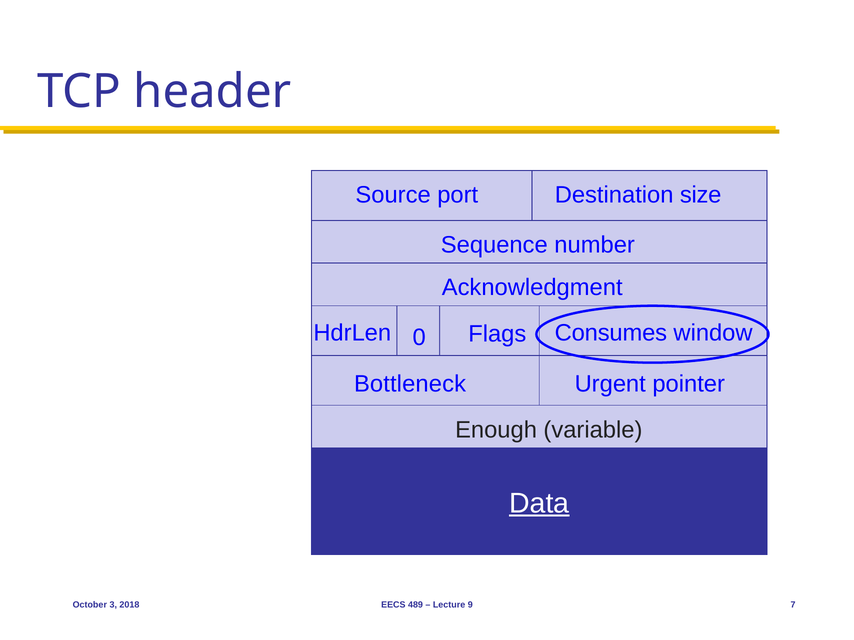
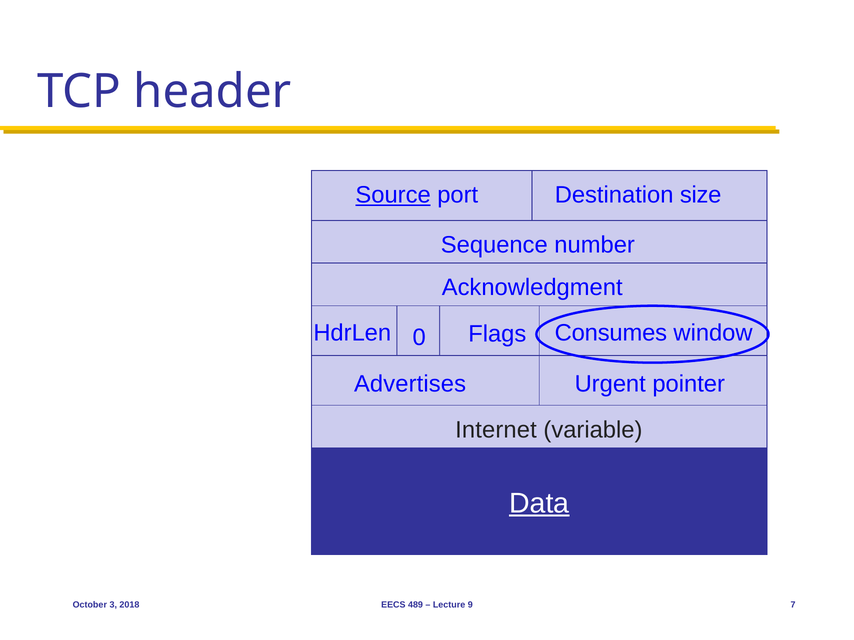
Source underline: none -> present
Bottleneck: Bottleneck -> Advertises
Enough: Enough -> Internet
